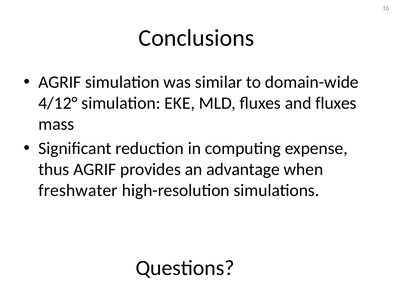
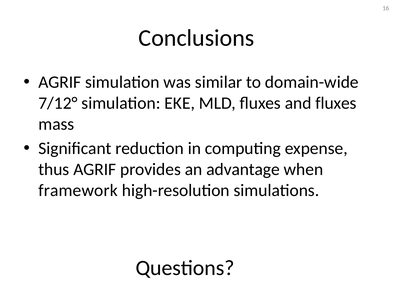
4/12°: 4/12° -> 7/12°
freshwater: freshwater -> framework
